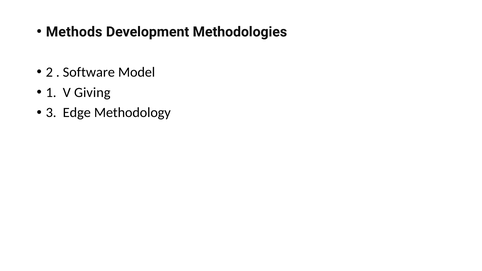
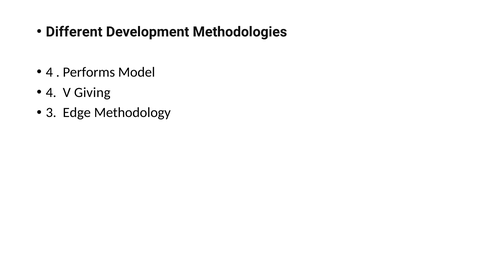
Methods: Methods -> Different
2 at (49, 72): 2 -> 4
Software: Software -> Performs
1 at (51, 92): 1 -> 4
